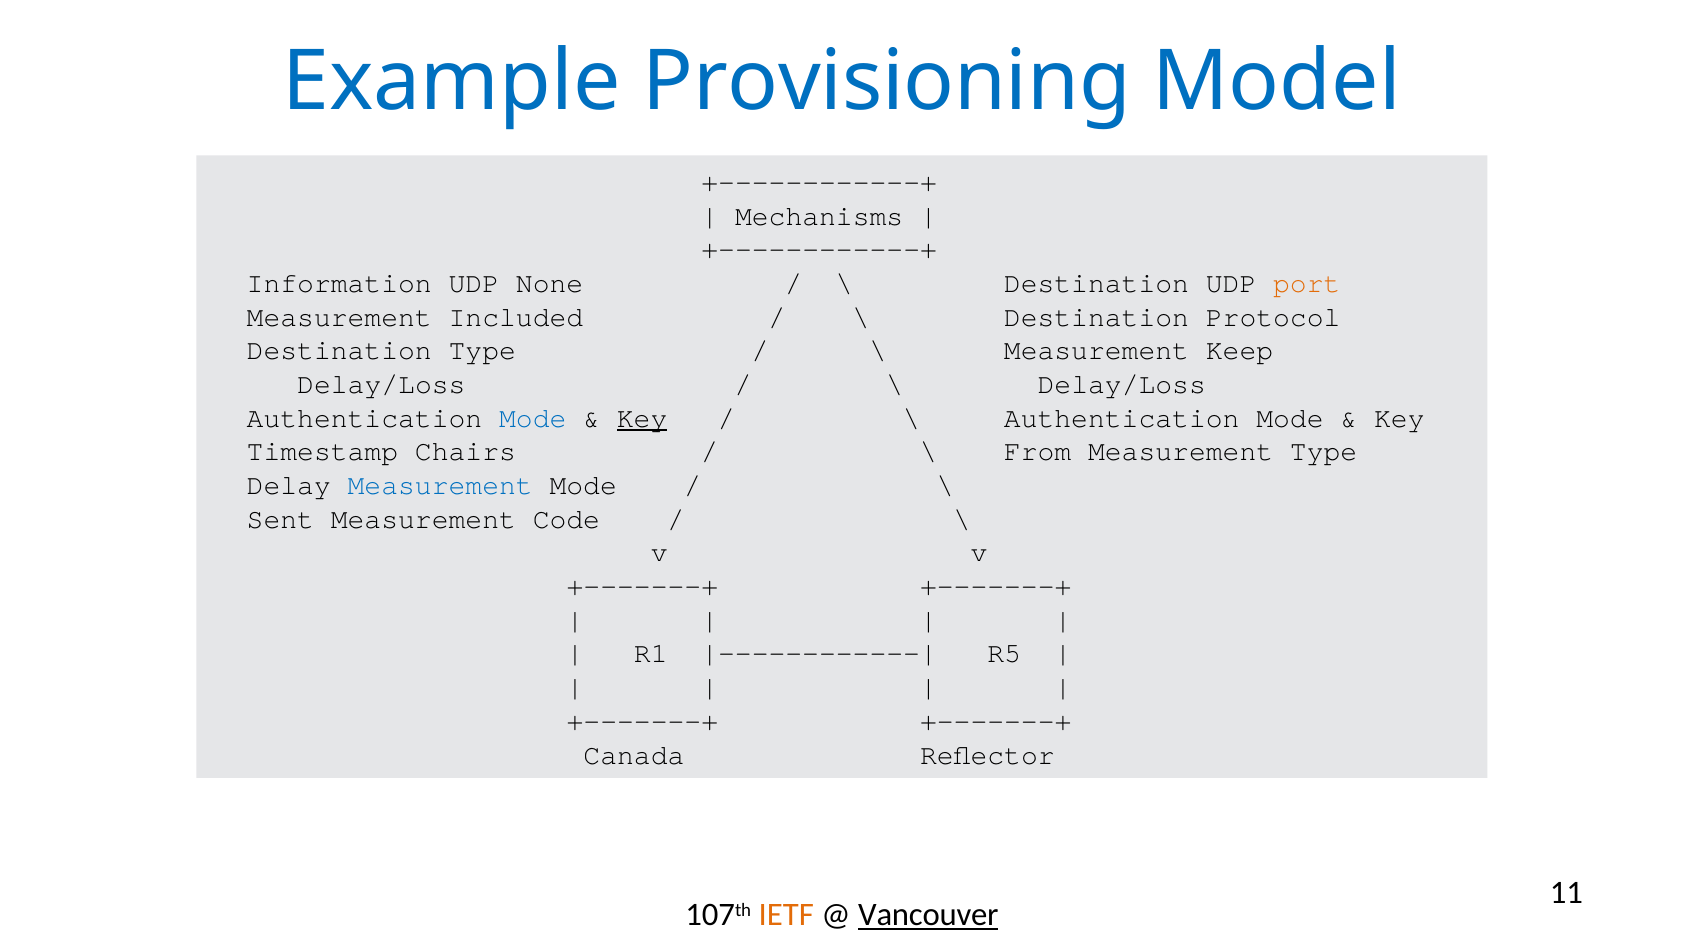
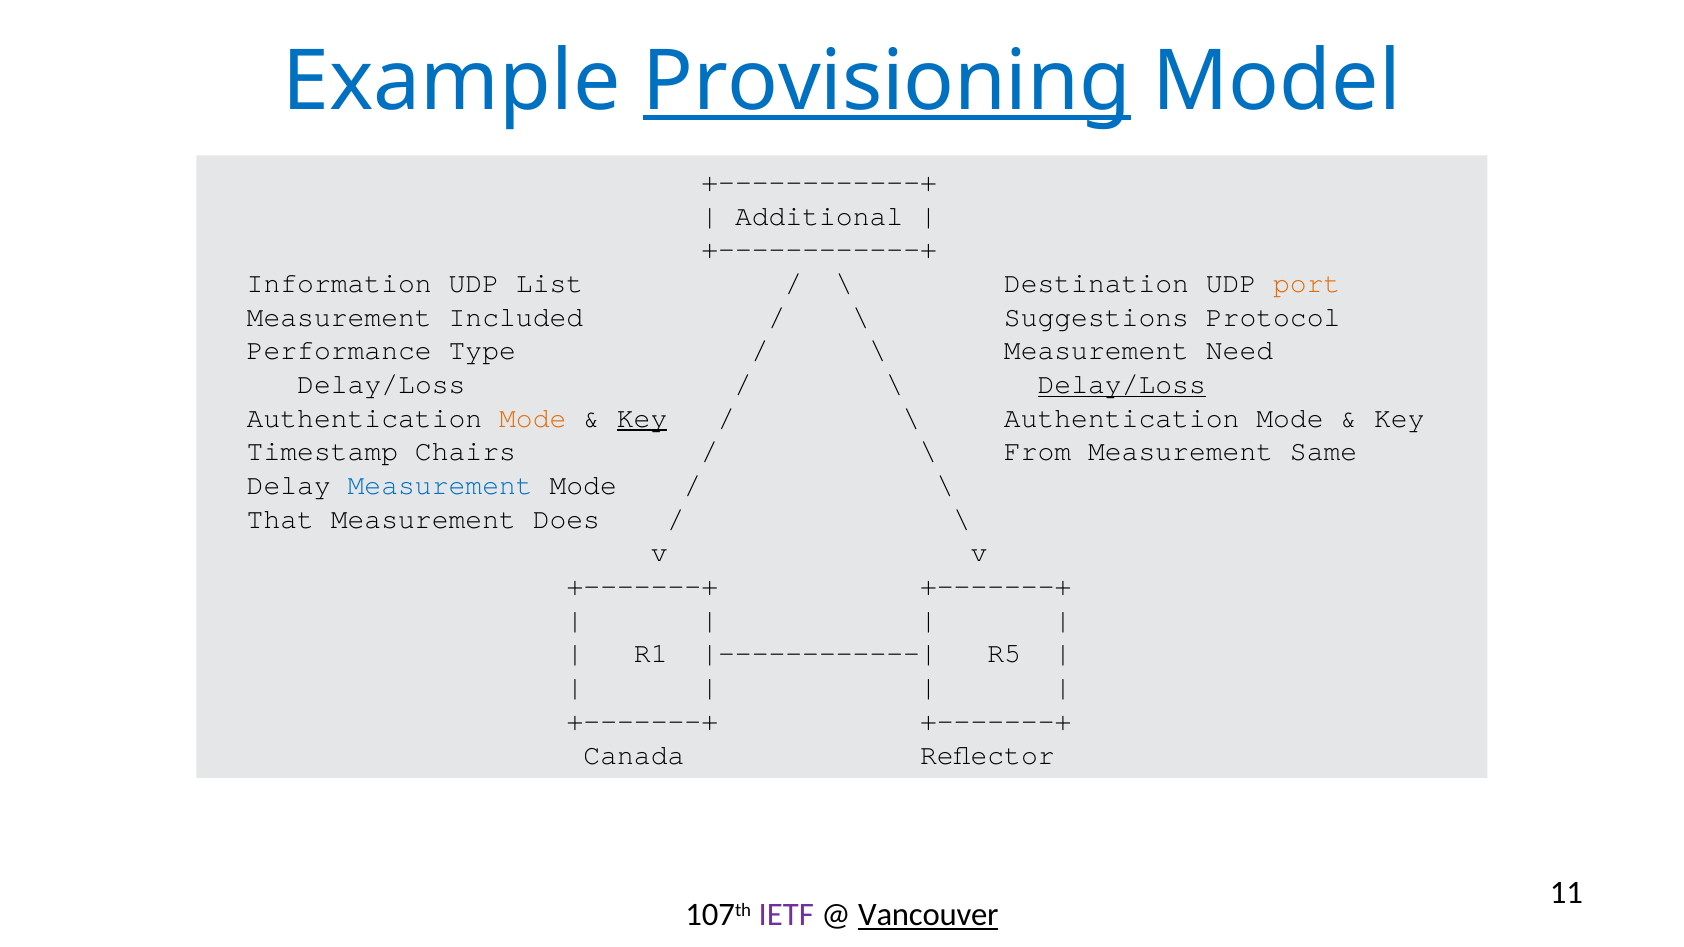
Provisioning underline: none -> present
Mechanisms: Mechanisms -> Additional
None: None -> List
Destination at (1096, 317): Destination -> Suggestions
Destination at (339, 351): Destination -> Performance
Keep: Keep -> Need
Delay/Loss at (1122, 384) underline: none -> present
Mode at (533, 418) colour: blue -> orange
Measurement Type: Type -> Same
Sent: Sent -> That
Code: Code -> Does
IETF colour: orange -> purple
